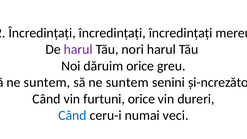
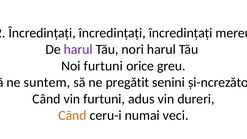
Noi dăruim: dăruim -> furtuni
suntem at (127, 82): suntem -> pregătit
furtuni orice: orice -> adus
Când at (72, 115) colour: blue -> orange
